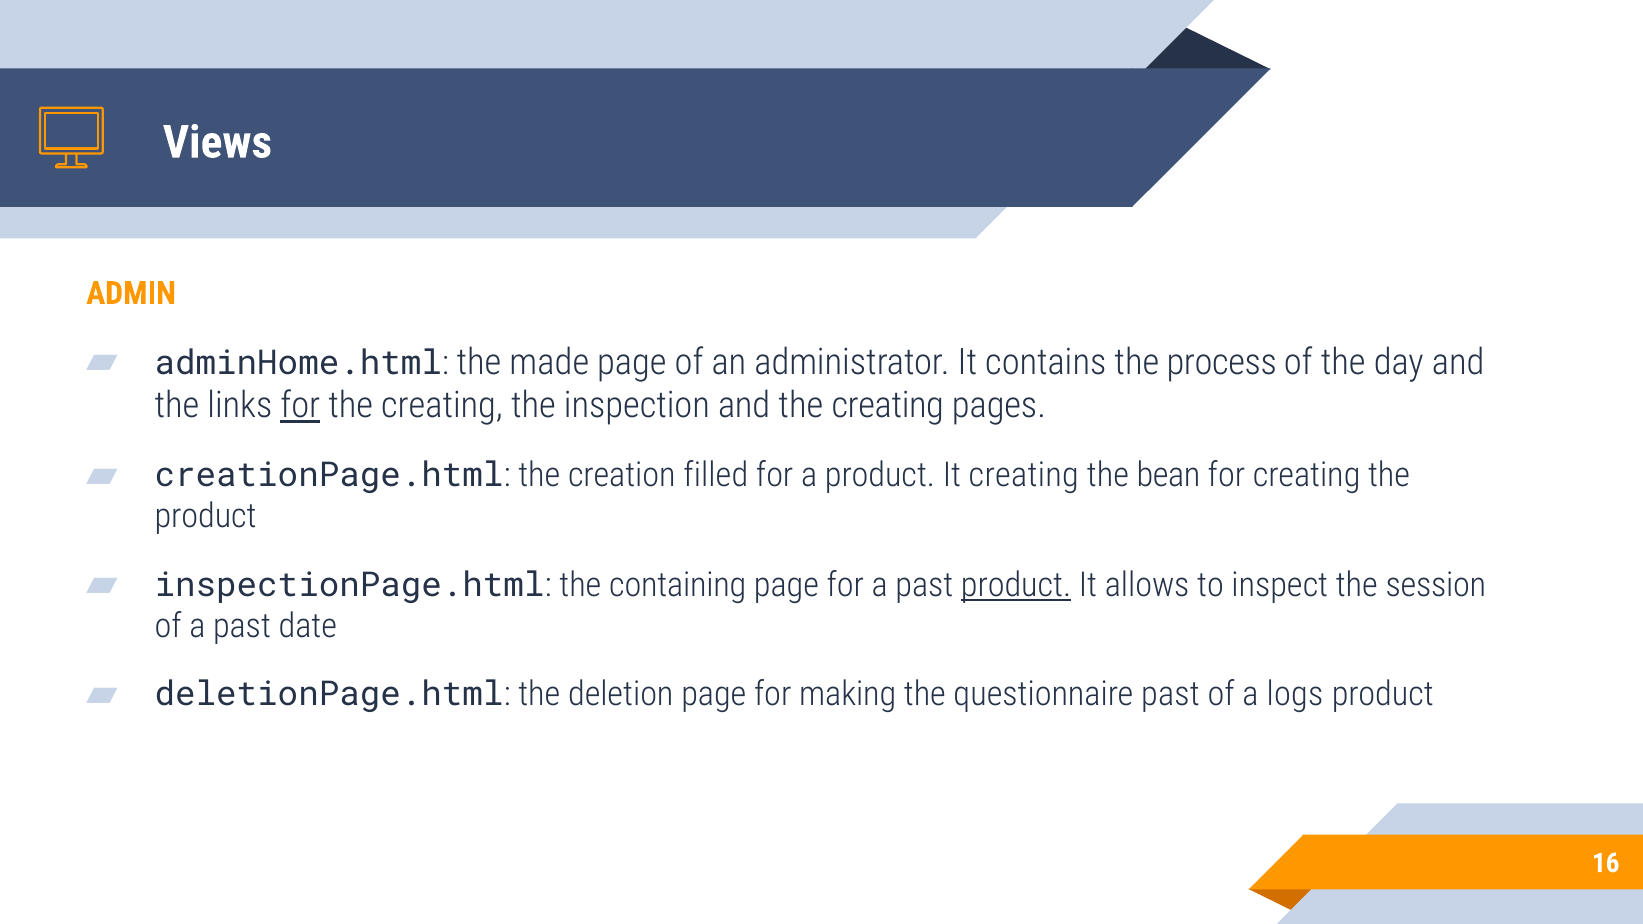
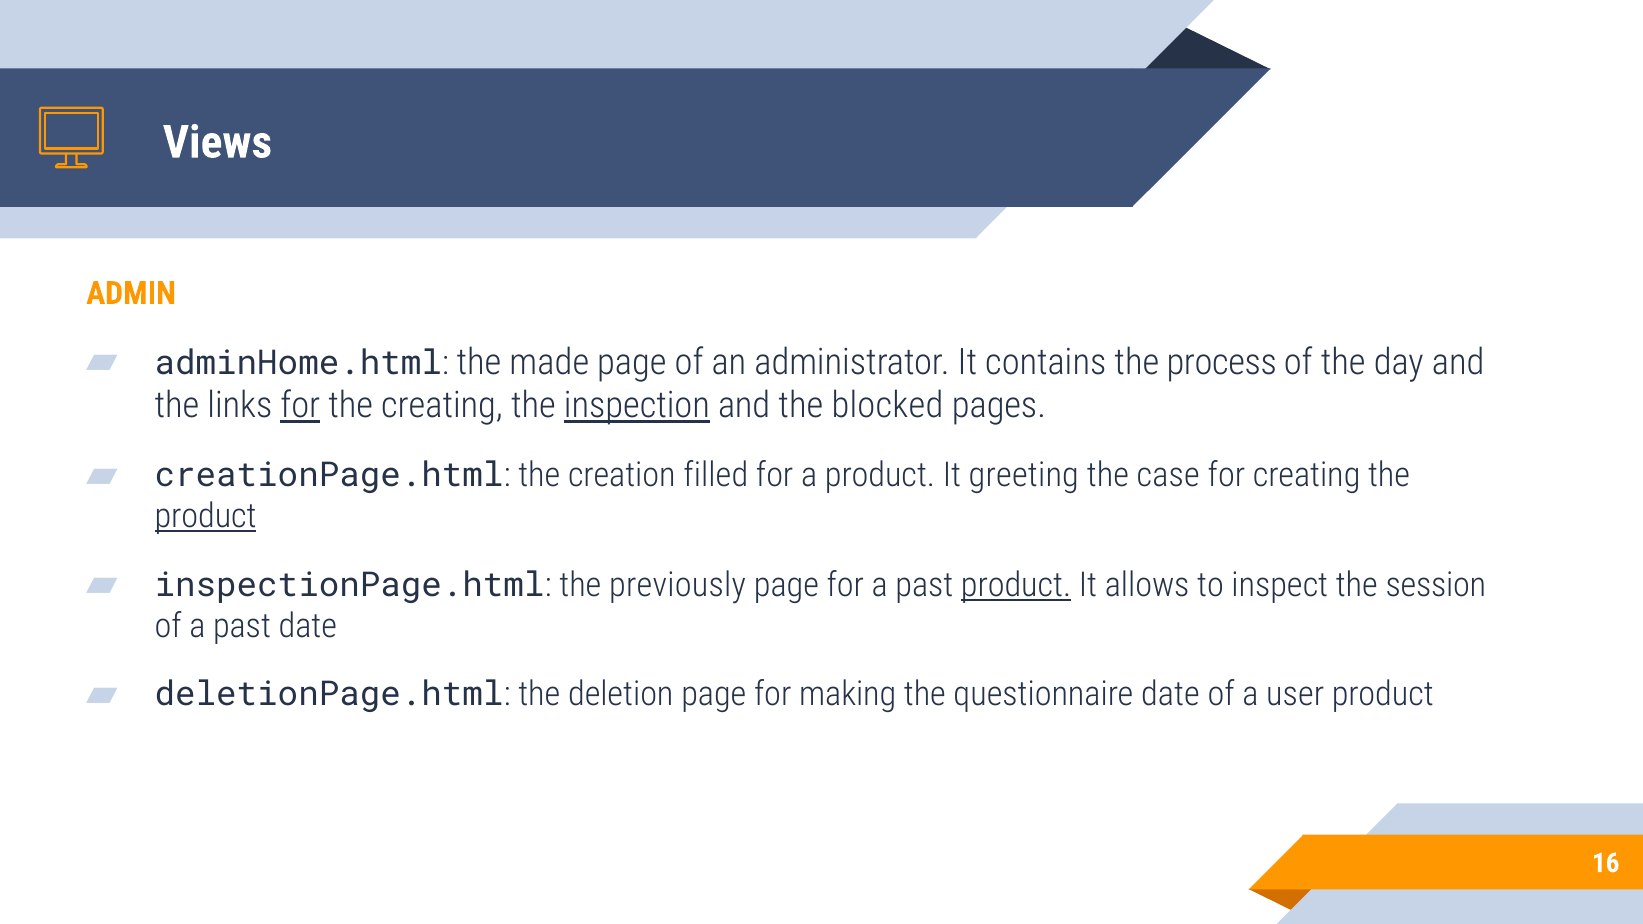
inspection underline: none -> present
and the creating: creating -> blocked
It creating: creating -> greeting
bean: bean -> case
product at (206, 517) underline: none -> present
containing: containing -> previously
questionnaire past: past -> date
logs: logs -> user
